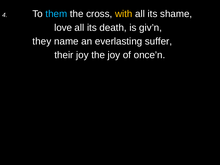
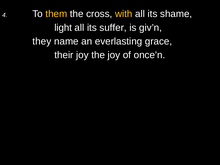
them colour: light blue -> yellow
love: love -> light
death: death -> suffer
suffer: suffer -> grace
